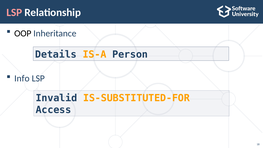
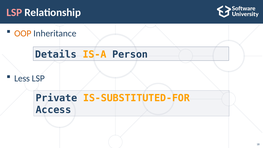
OOP colour: black -> orange
Info: Info -> Less
Invalid: Invalid -> Private
